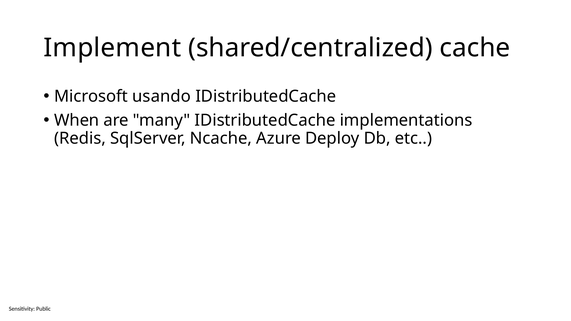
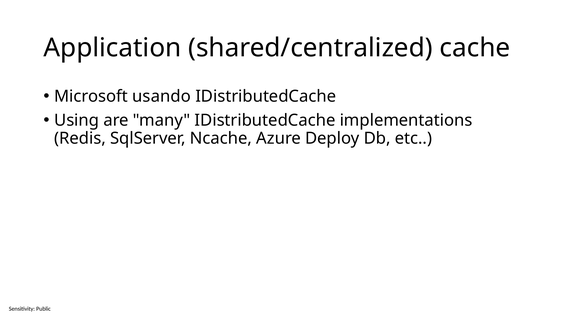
Implement: Implement -> Application
When: When -> Using
